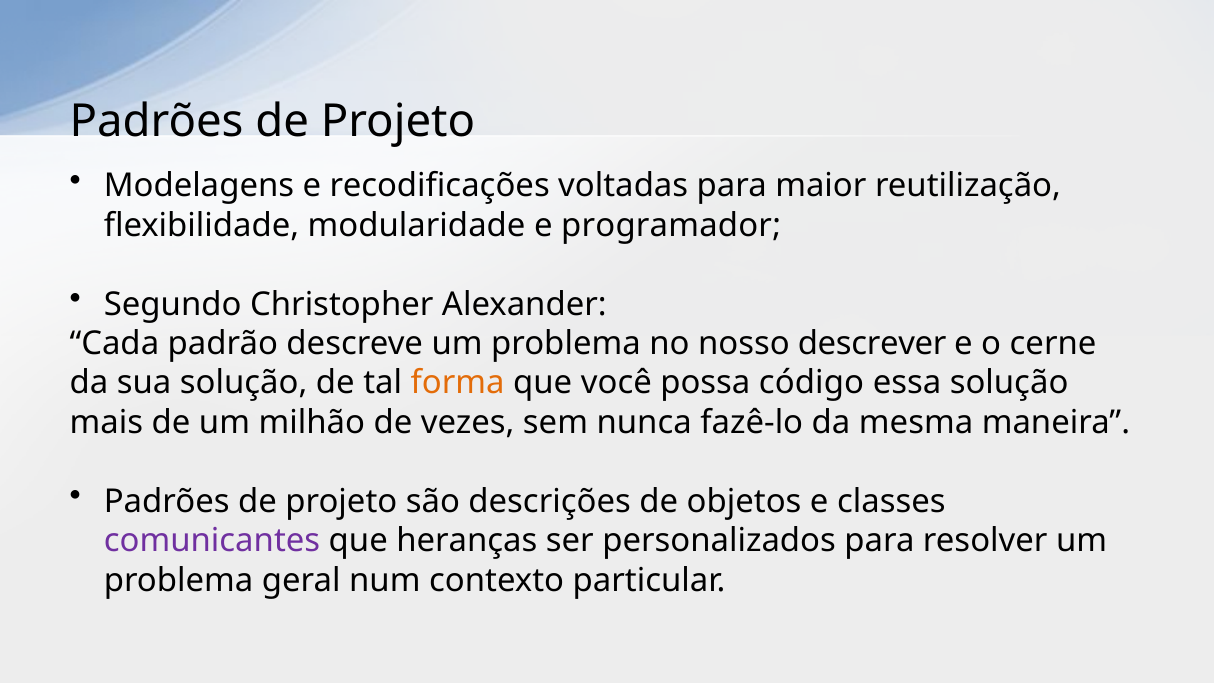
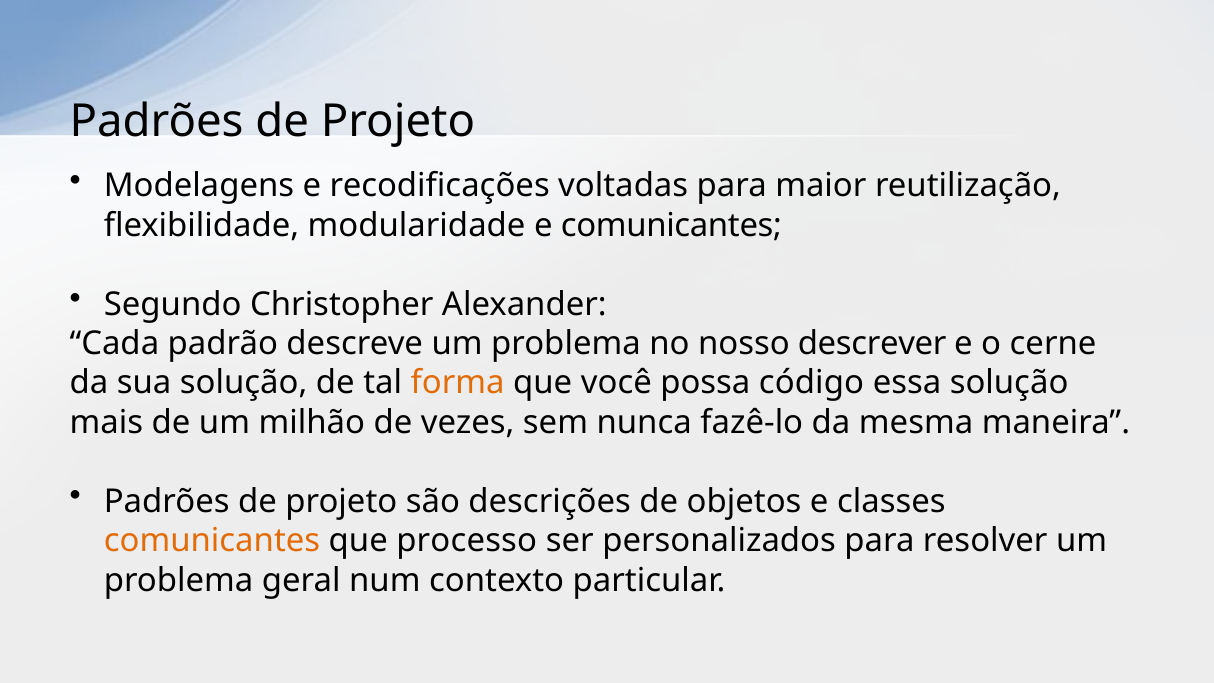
e programador: programador -> comunicantes
comunicantes at (212, 541) colour: purple -> orange
heranças: heranças -> processo
